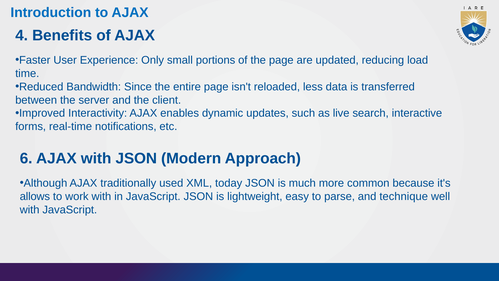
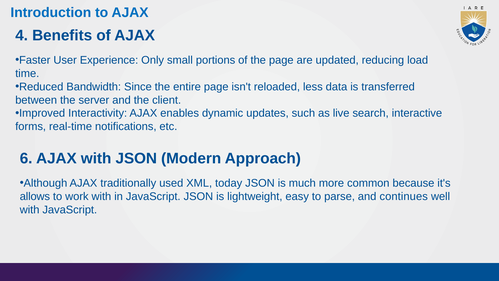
technique: technique -> continues
